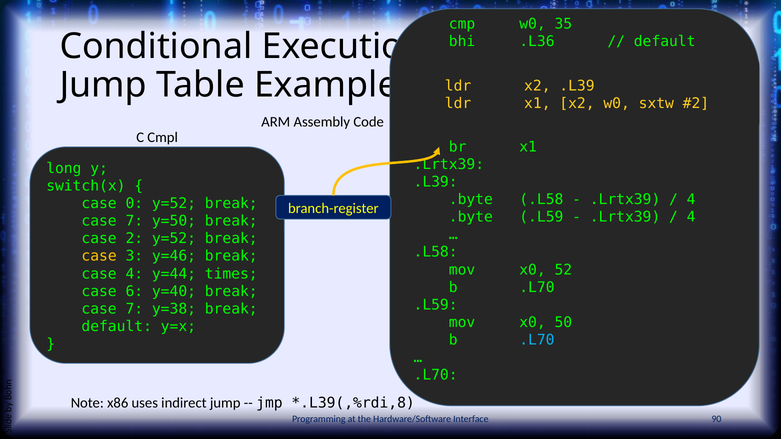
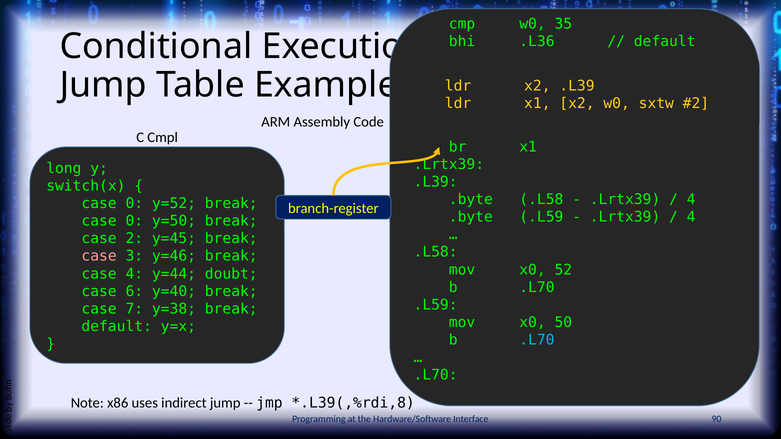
7 at (134, 221): 7 -> 0
2 y=52: y=52 -> y=45
case at (99, 256) colour: yellow -> pink
times: times -> doubt
